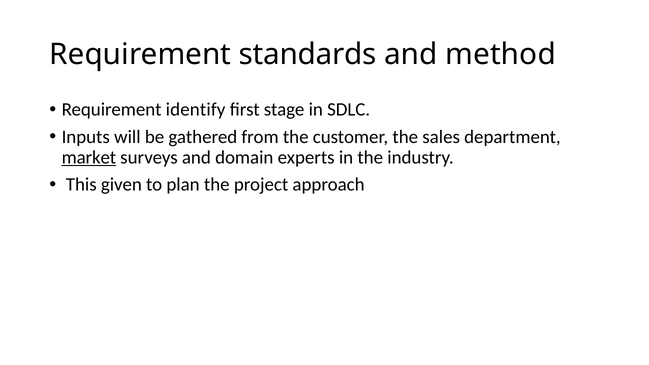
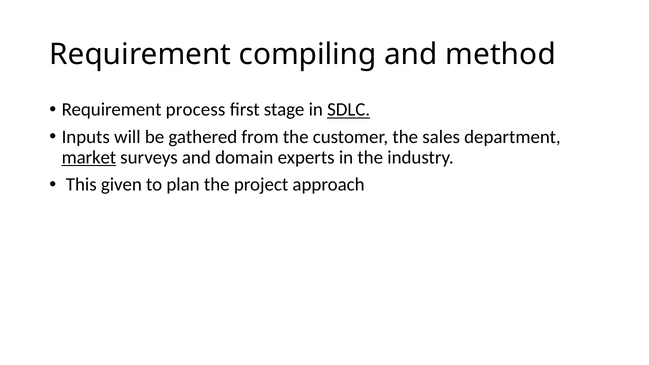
standards: standards -> compiling
identify: identify -> process
SDLC underline: none -> present
